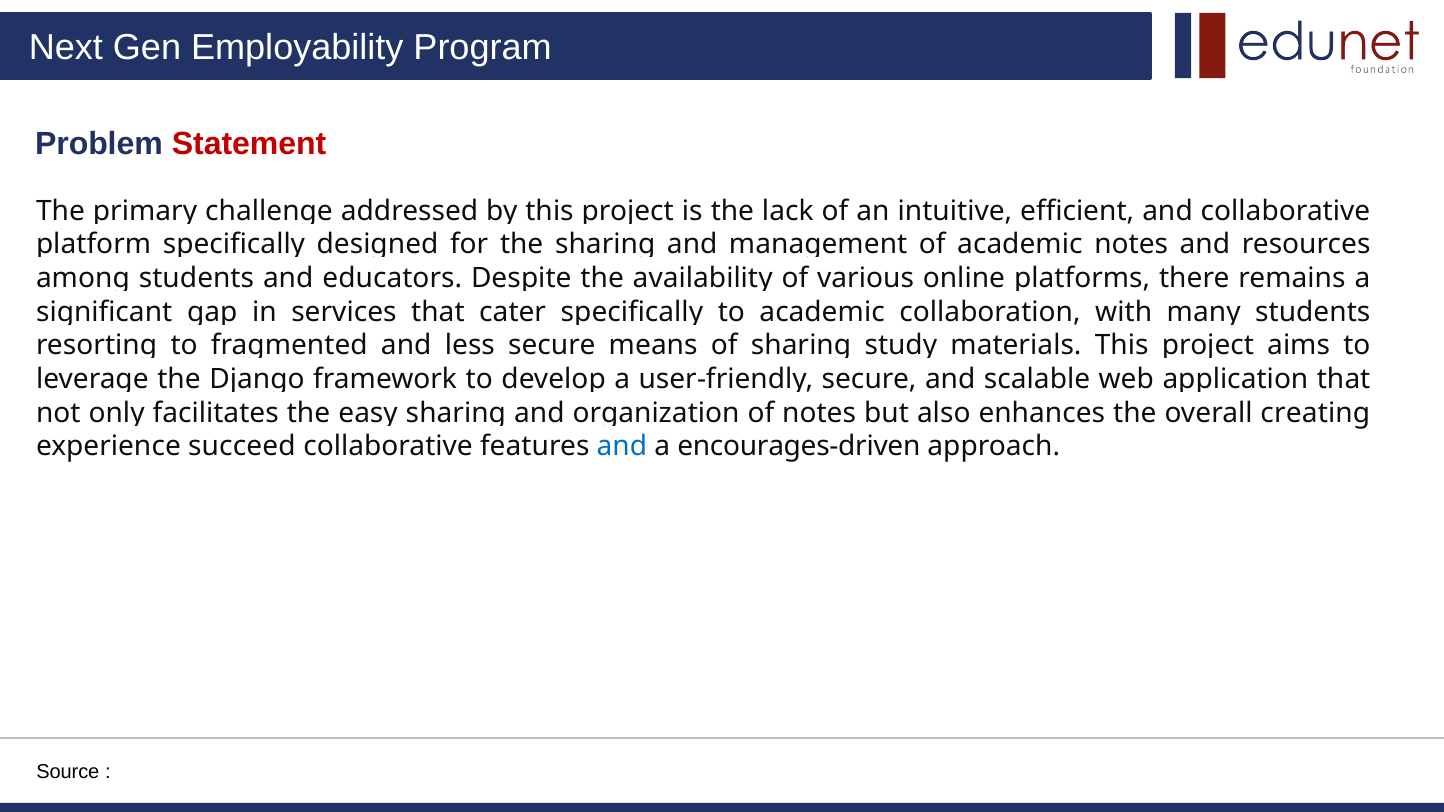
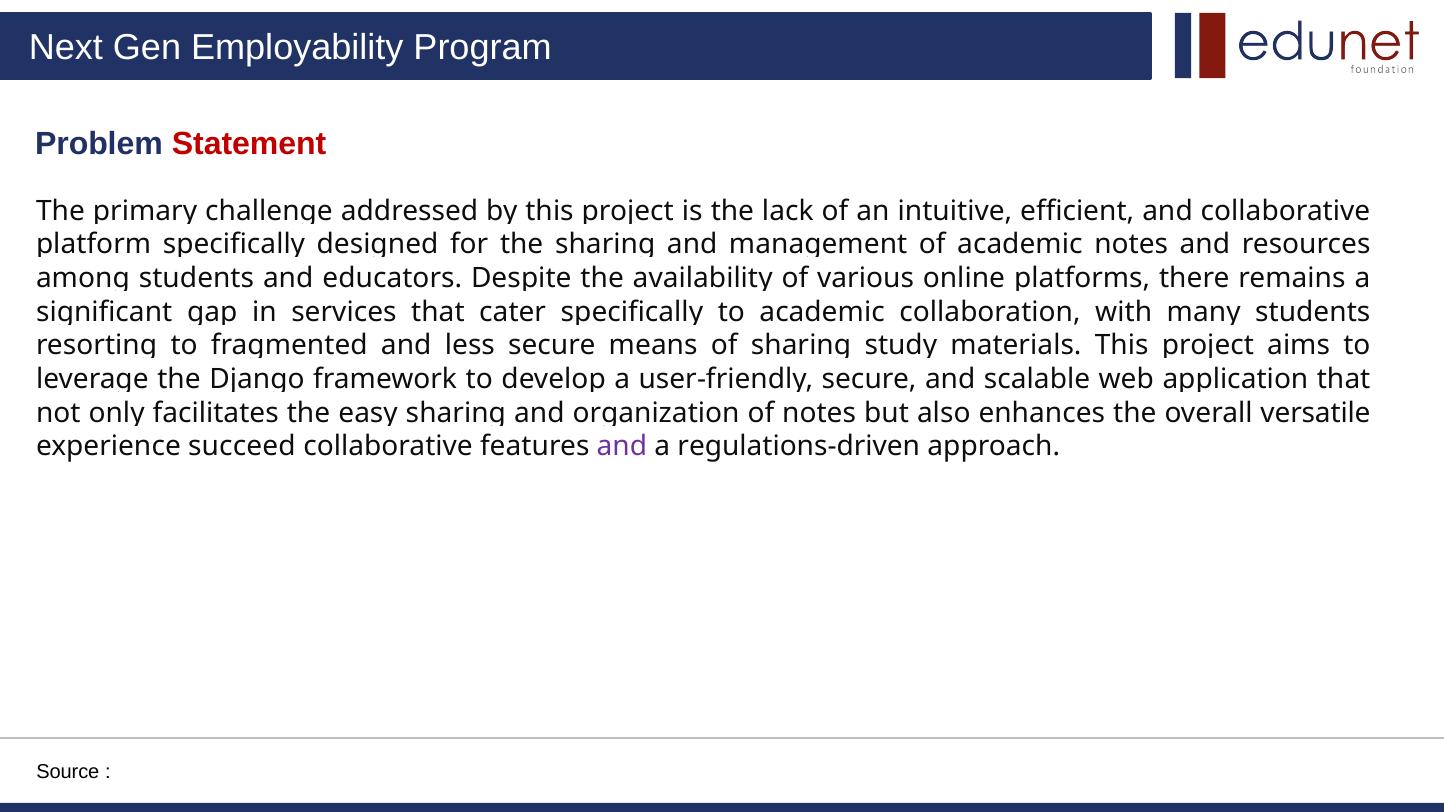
creating: creating -> versatile
and at (622, 447) colour: blue -> purple
encourages-driven: encourages-driven -> regulations-driven
